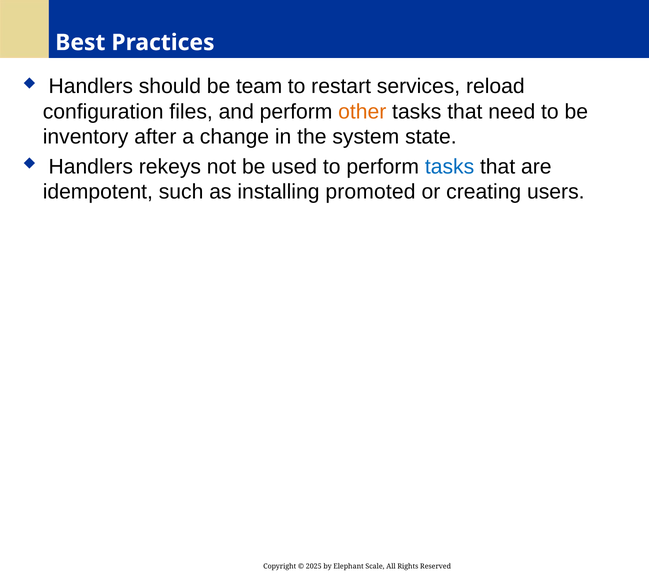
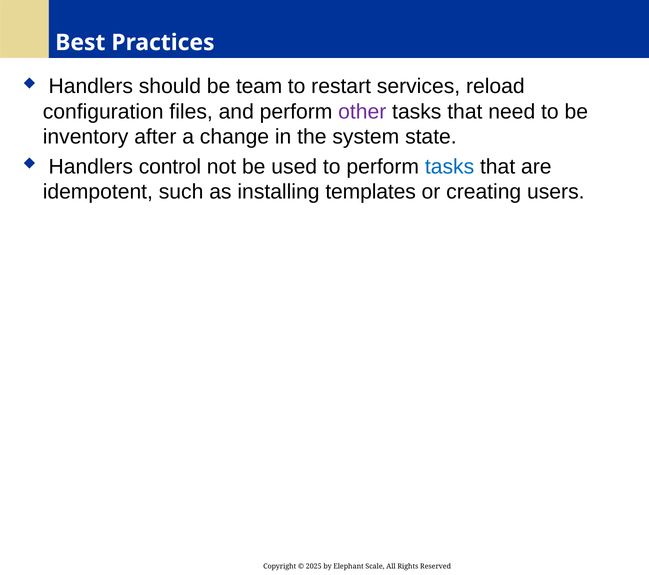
other colour: orange -> purple
rekeys: rekeys -> control
promoted: promoted -> templates
